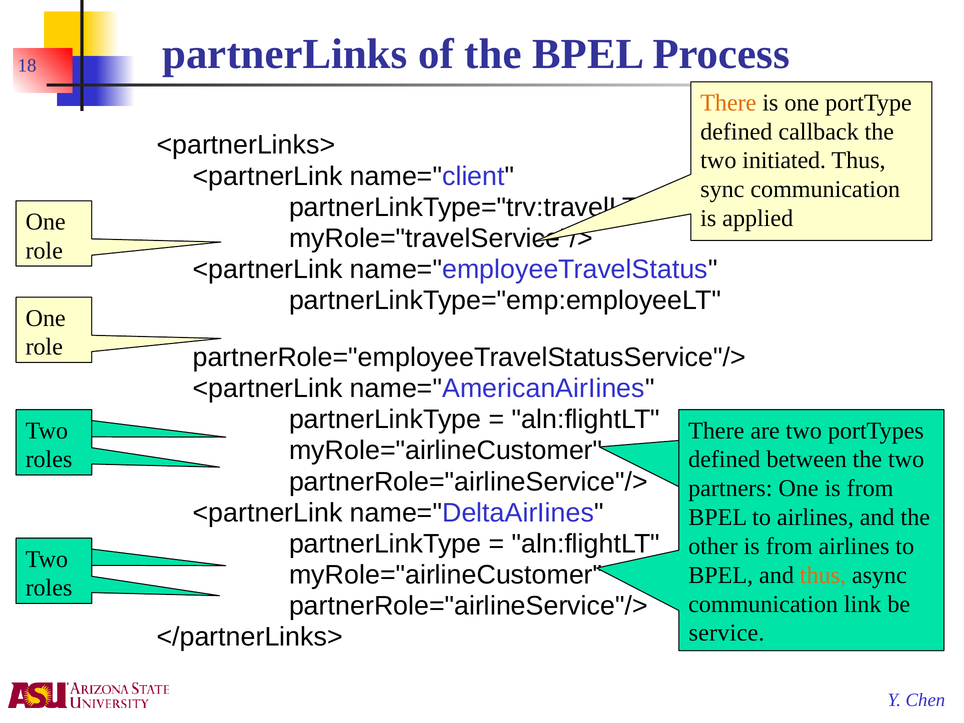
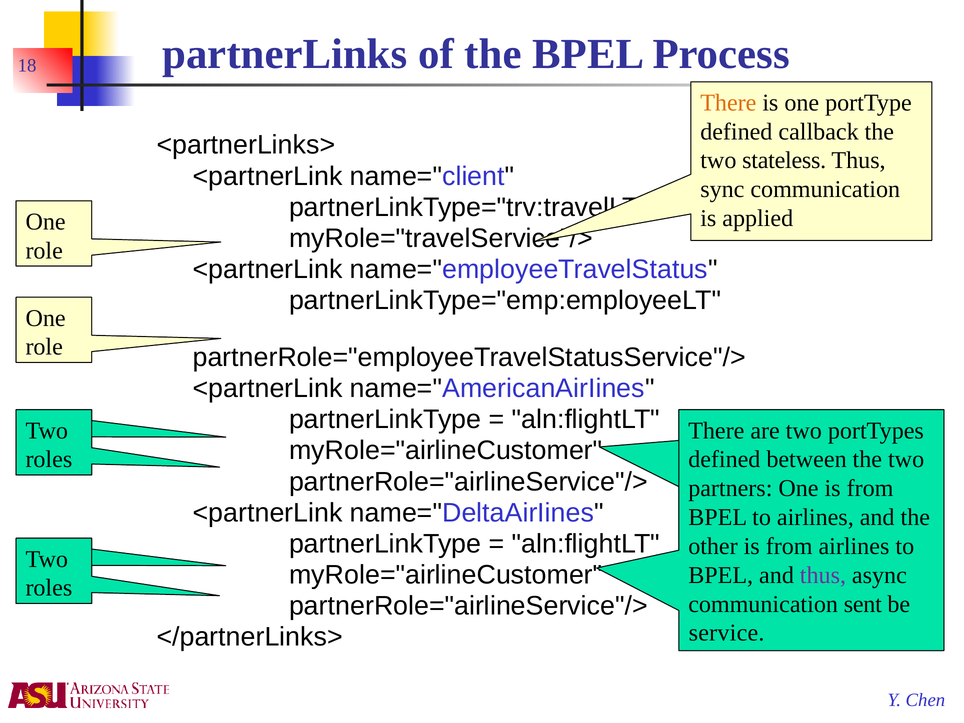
initiated: initiated -> stateless
thus at (823, 575) colour: orange -> purple
link: link -> sent
